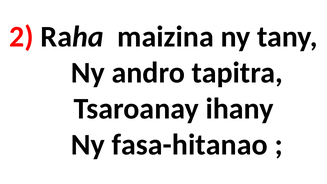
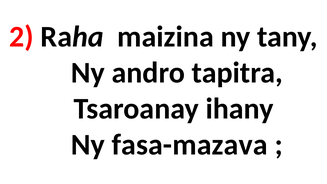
fasa-hitanao: fasa-hitanao -> fasa-mazava
